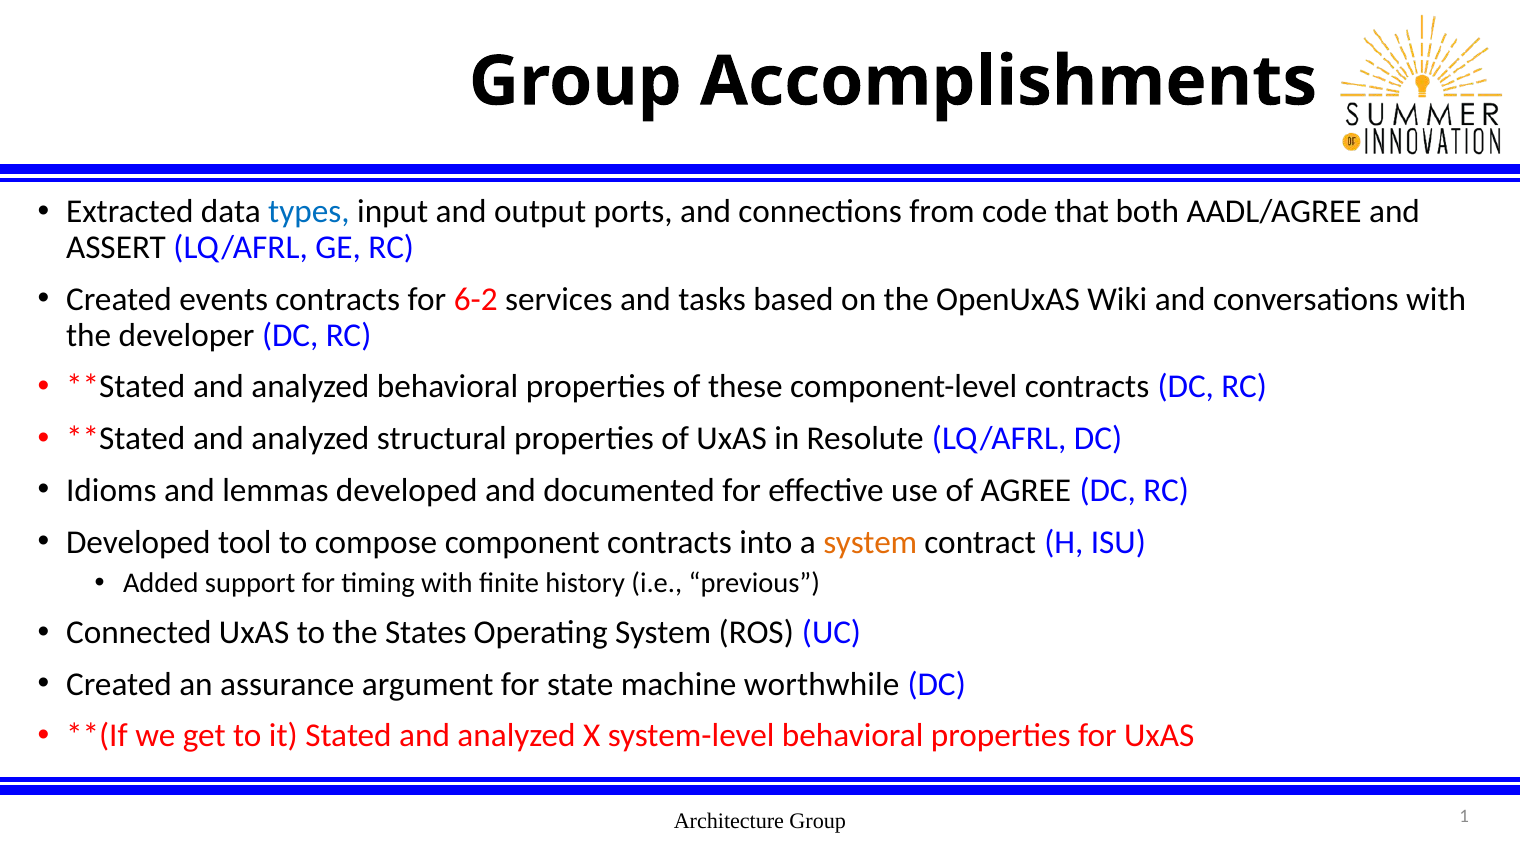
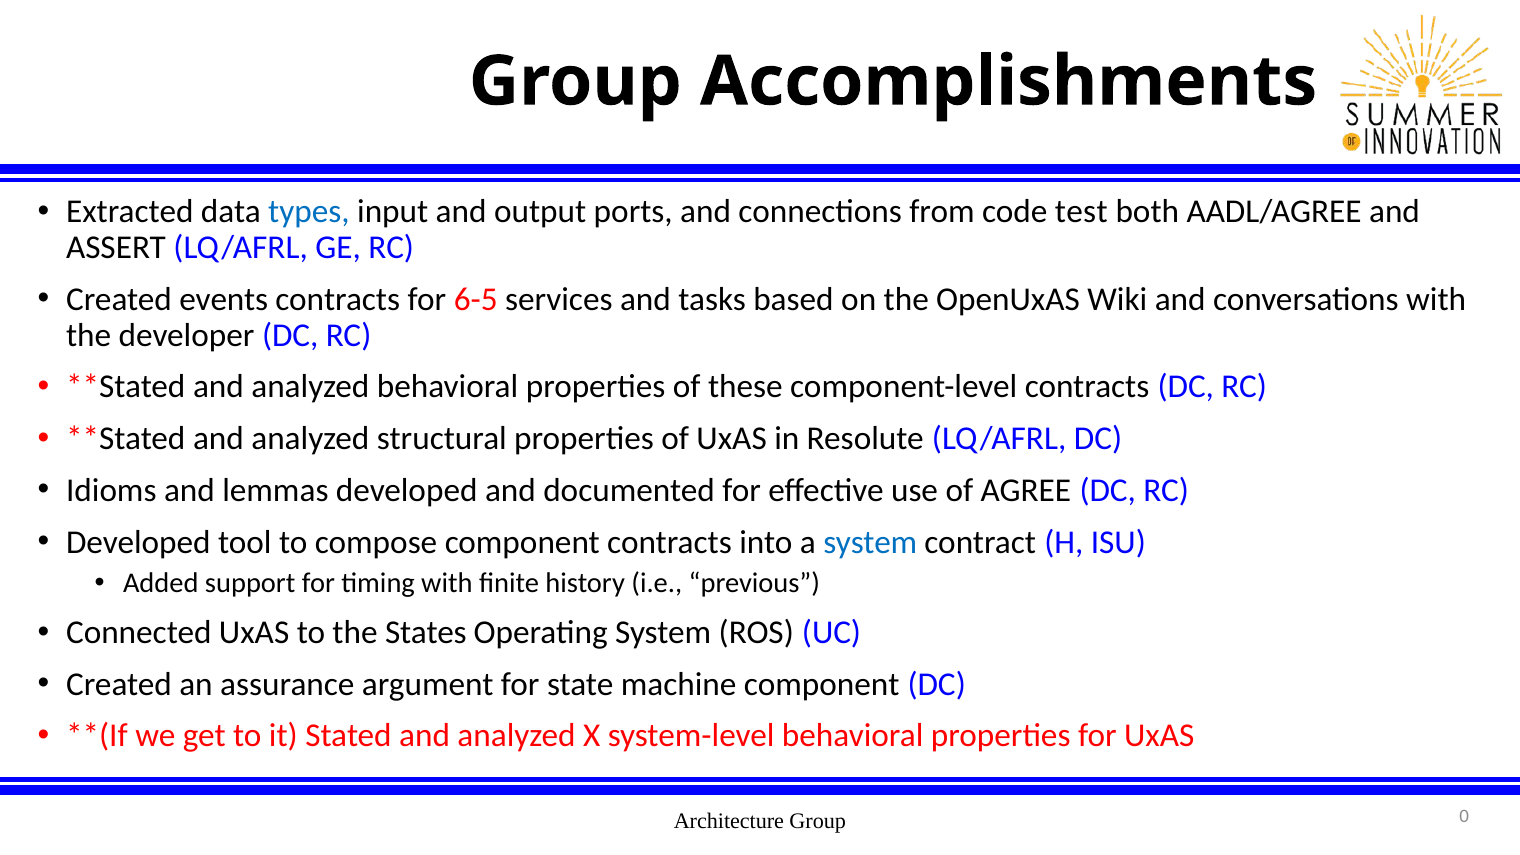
that: that -> test
6-2: 6-2 -> 6-5
system at (870, 542) colour: orange -> blue
machine worthwhile: worthwhile -> component
1: 1 -> 0
